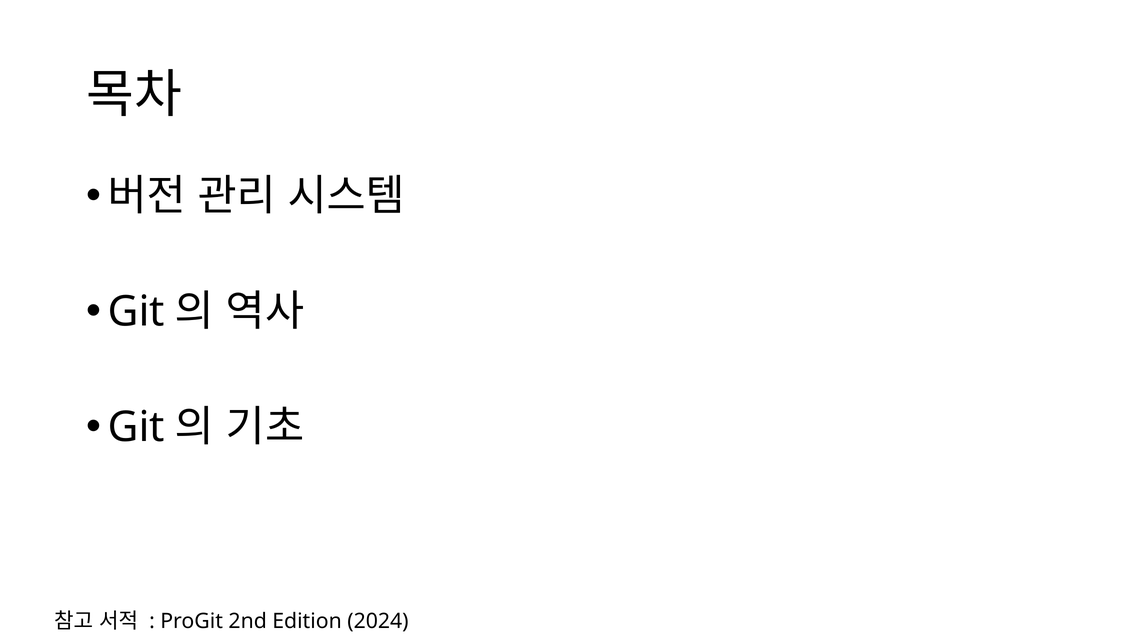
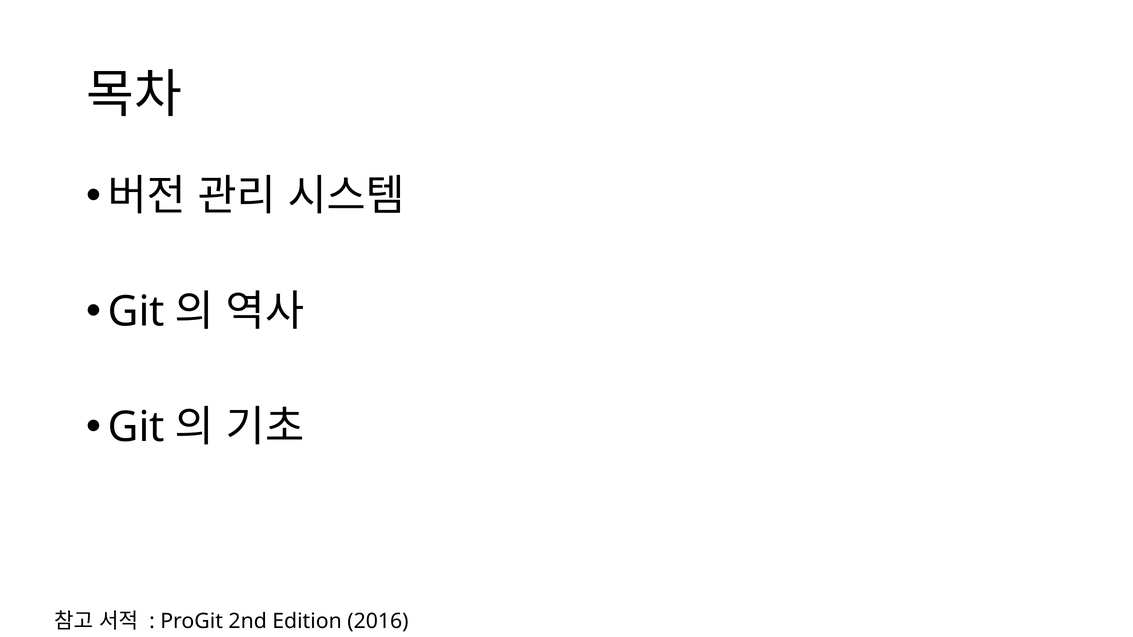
2024: 2024 -> 2016
